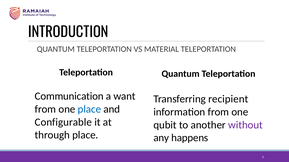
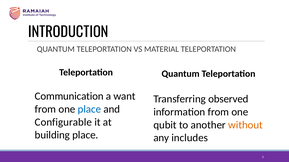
recipient: recipient -> observed
without colour: purple -> orange
through: through -> building
happens: happens -> includes
